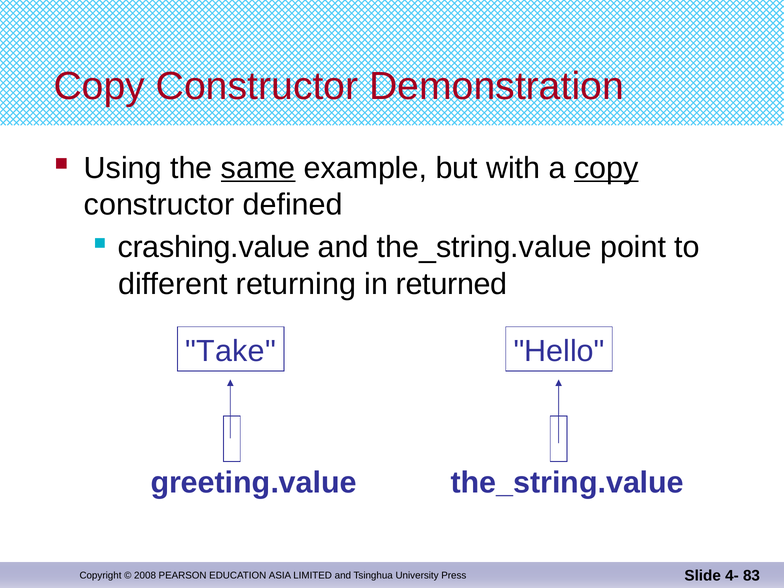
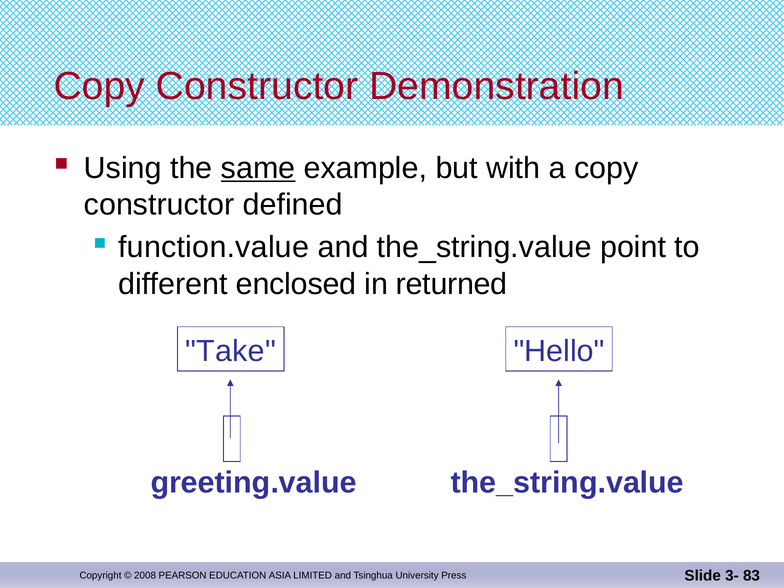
copy at (606, 168) underline: present -> none
crashing.value: crashing.value -> function.value
returning: returning -> enclosed
4-: 4- -> 3-
